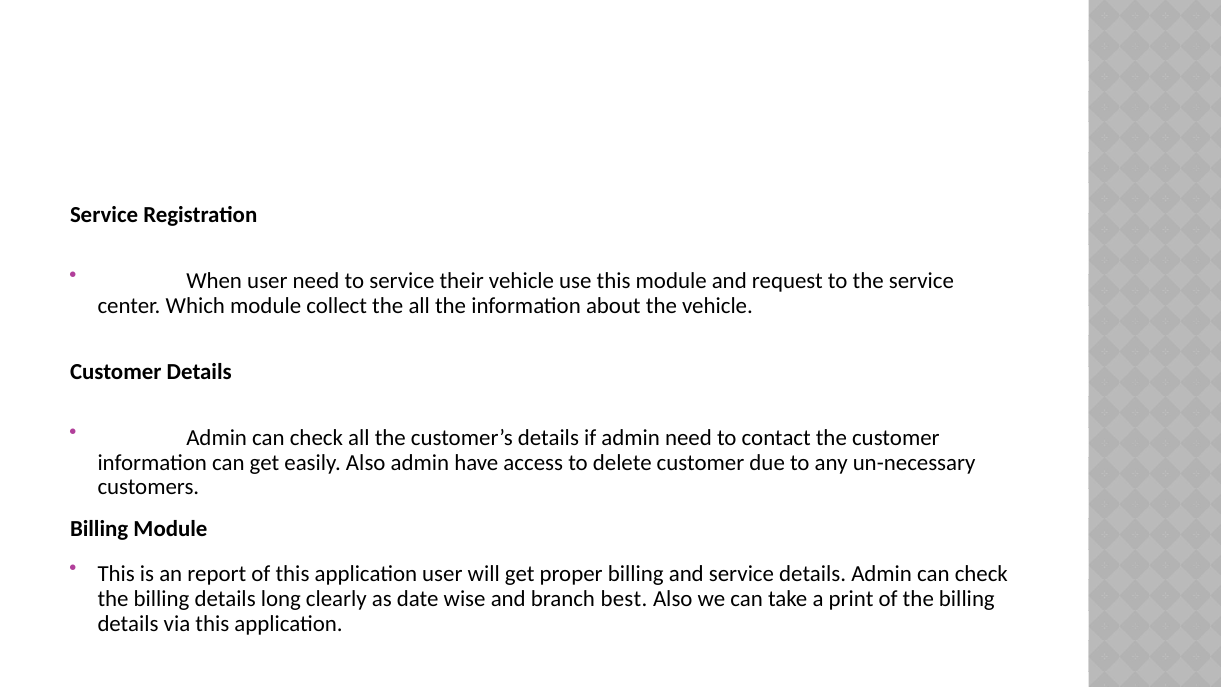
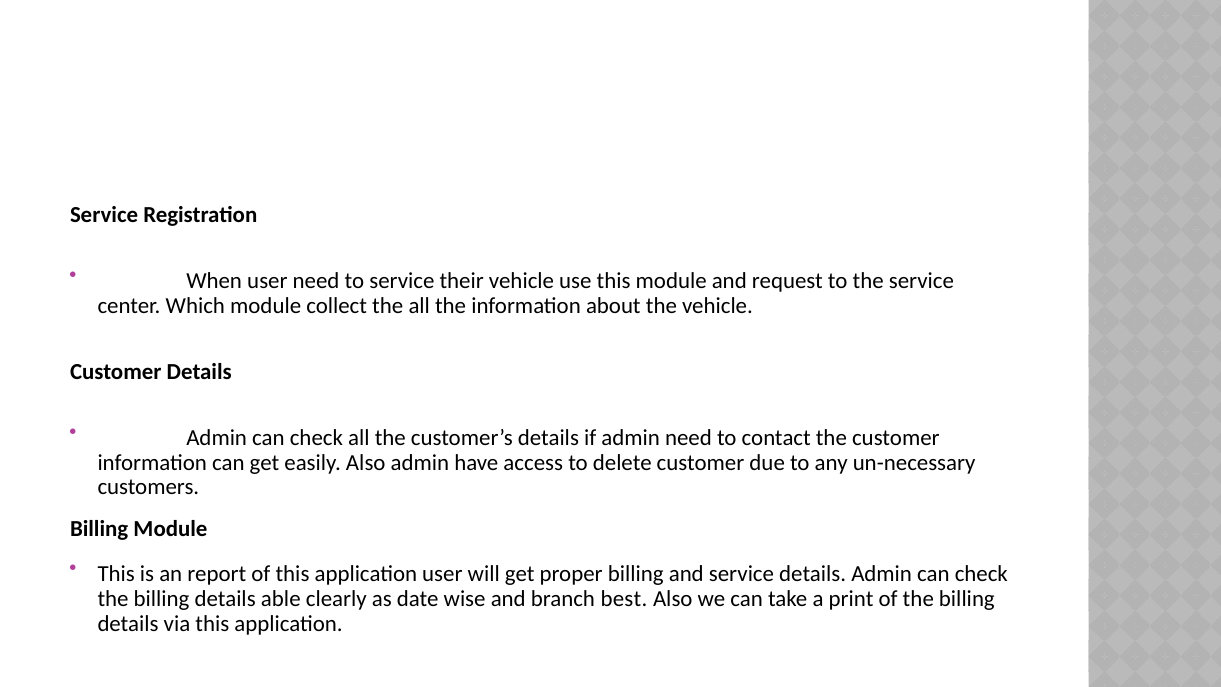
long: long -> able
